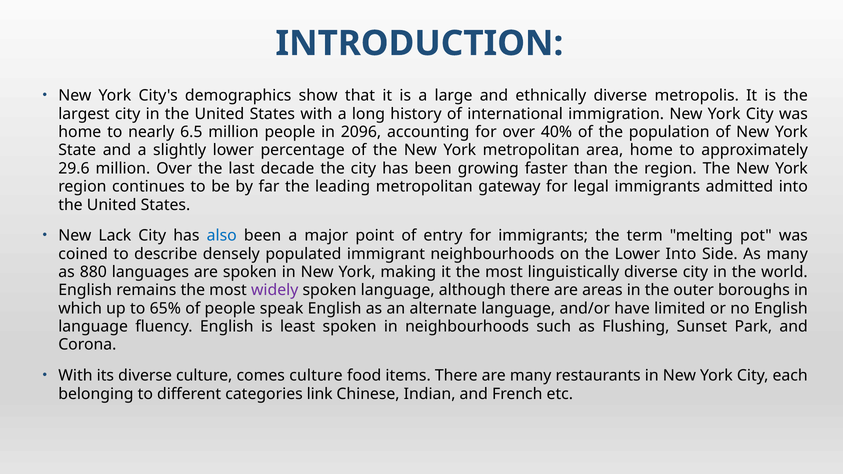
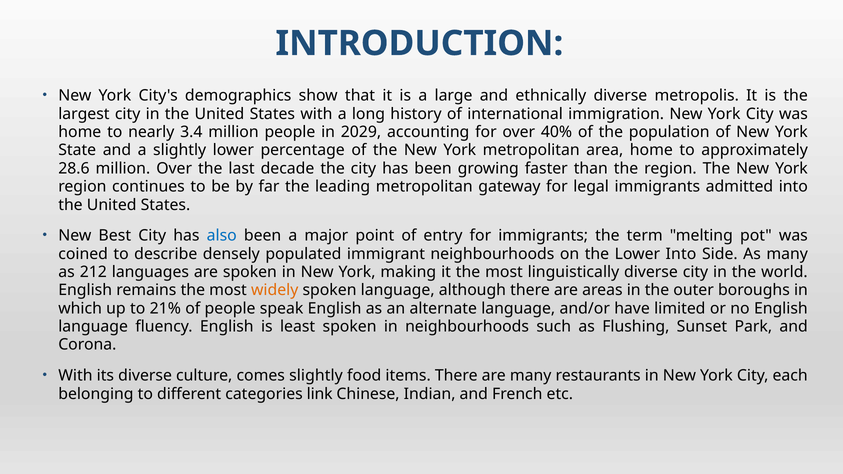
6.5: 6.5 -> 3.4
2096: 2096 -> 2029
29.6: 29.6 -> 28.6
Lack: Lack -> Best
880: 880 -> 212
widely colour: purple -> orange
65%: 65% -> 21%
comes culture: culture -> slightly
